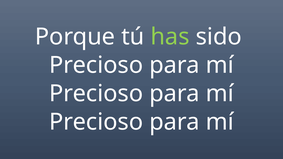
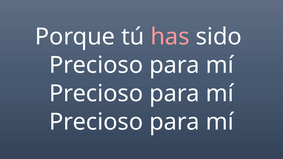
has colour: light green -> pink
